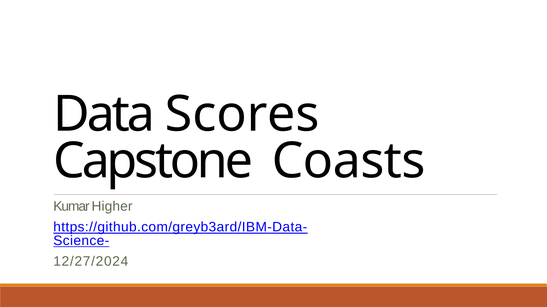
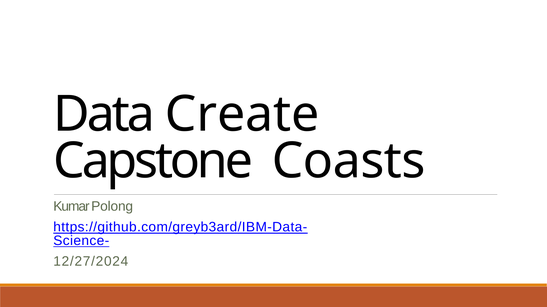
Scores: Scores -> Create
Higher: Higher -> Polong
